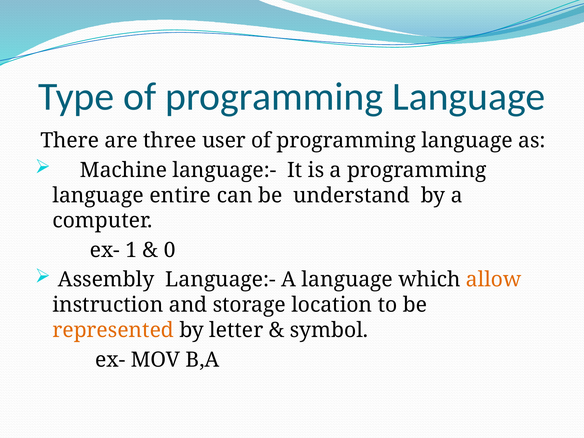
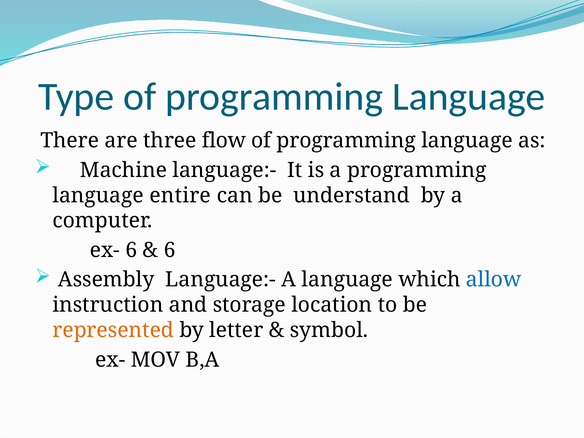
user: user -> flow
ex- 1: 1 -> 6
0 at (170, 250): 0 -> 6
allow colour: orange -> blue
